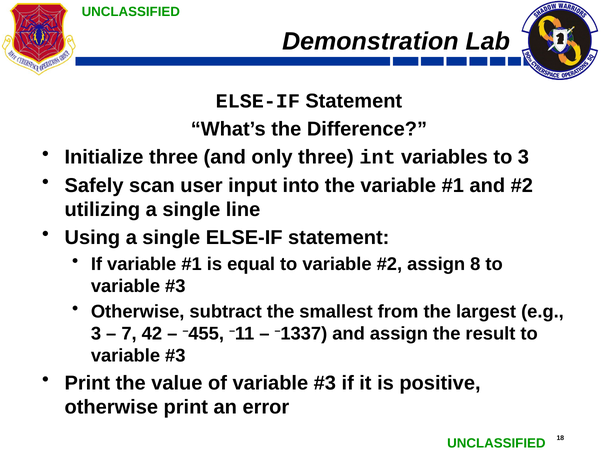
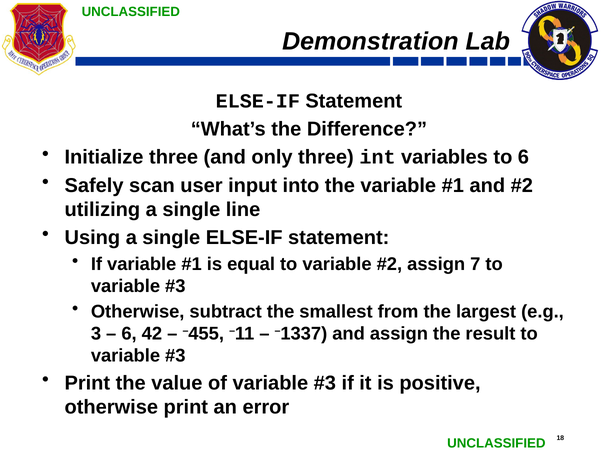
to 3: 3 -> 6
8: 8 -> 7
7 at (129, 334): 7 -> 6
